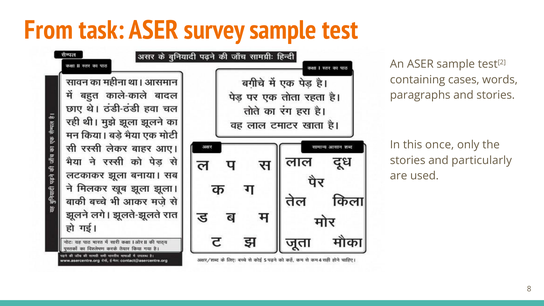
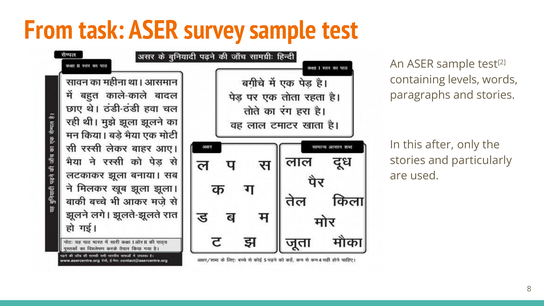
cases: cases -> levels
once: once -> after
